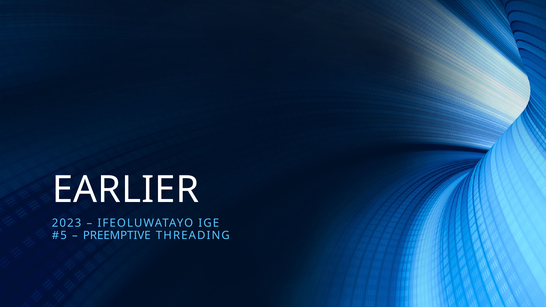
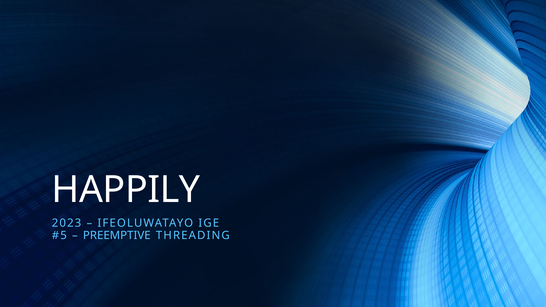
EARLIER: EARLIER -> HAPPILY
